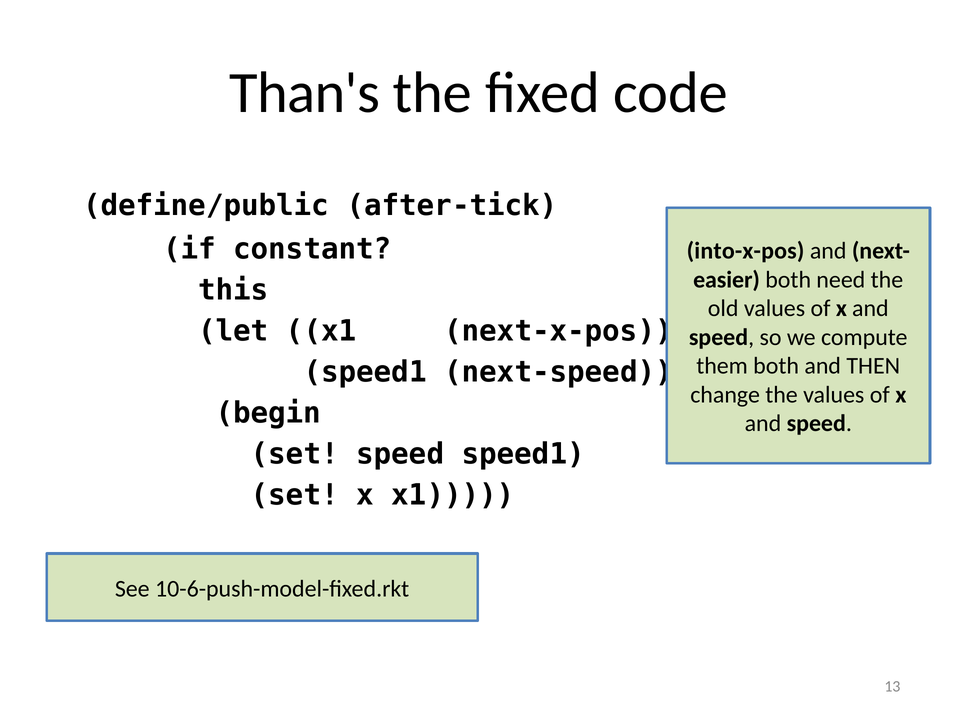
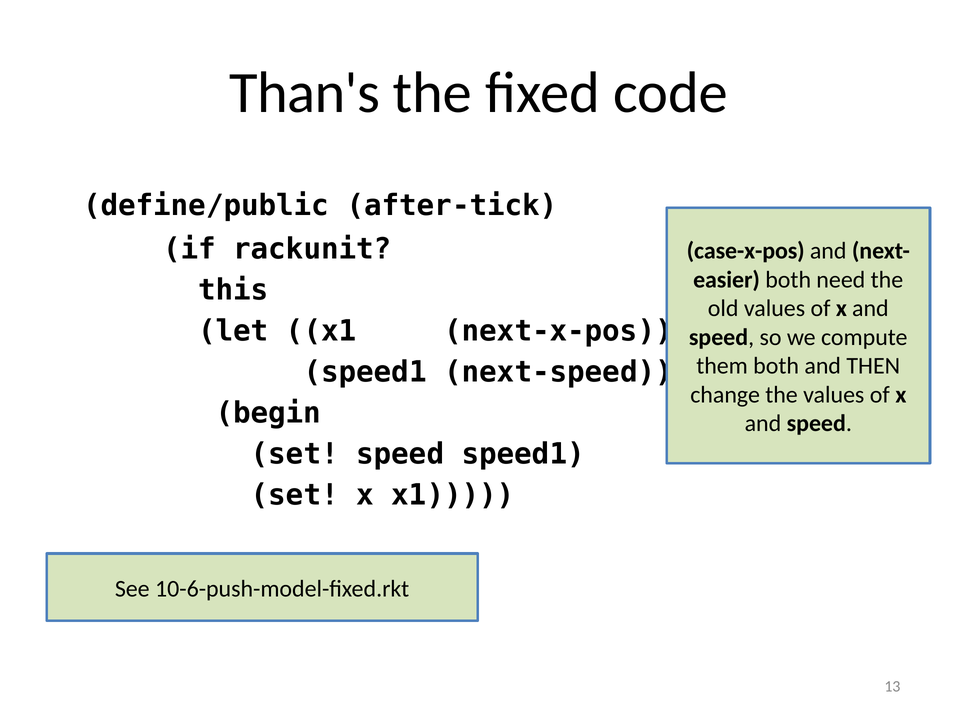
constant: constant -> rackunit
into-x-pos: into-x-pos -> case-x-pos
